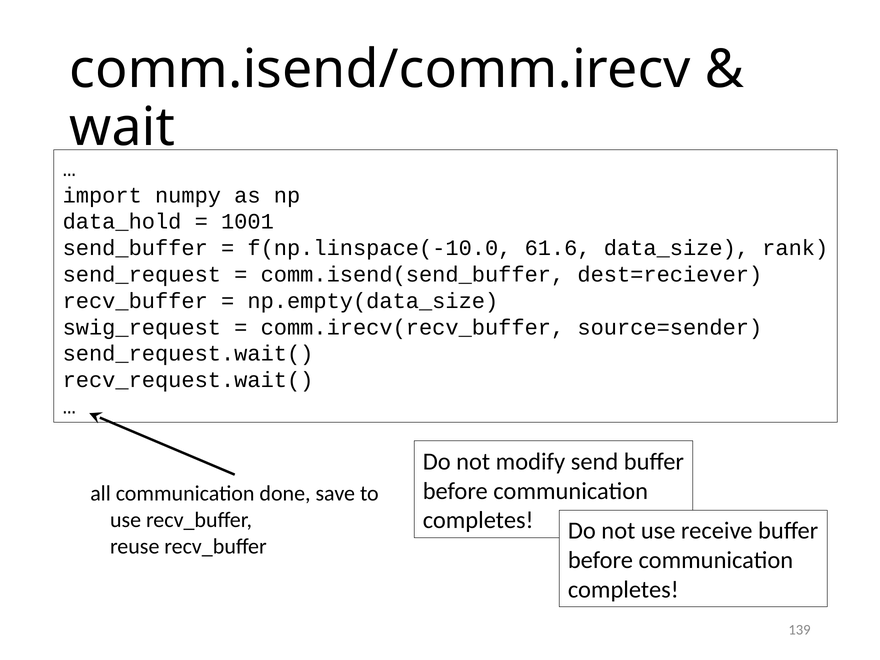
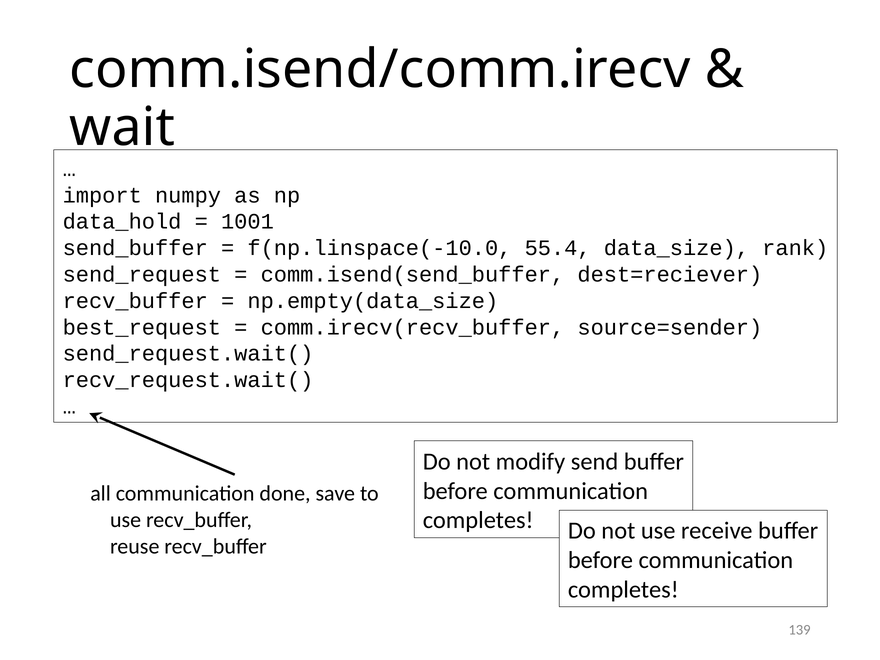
61.6: 61.6 -> 55.4
swig_request: swig_request -> best_request
